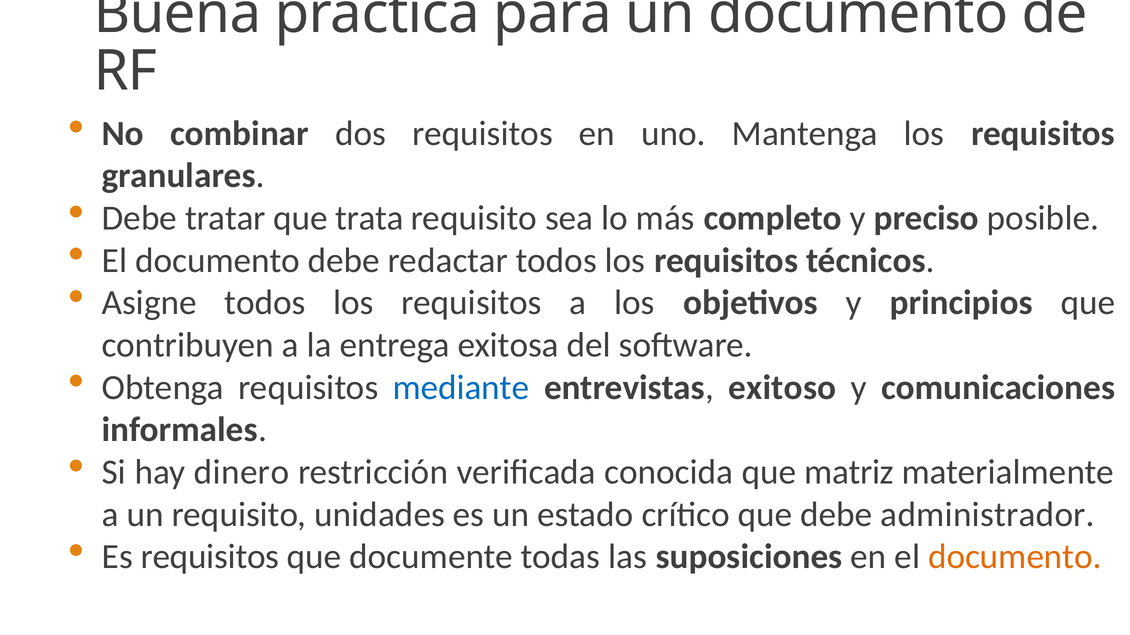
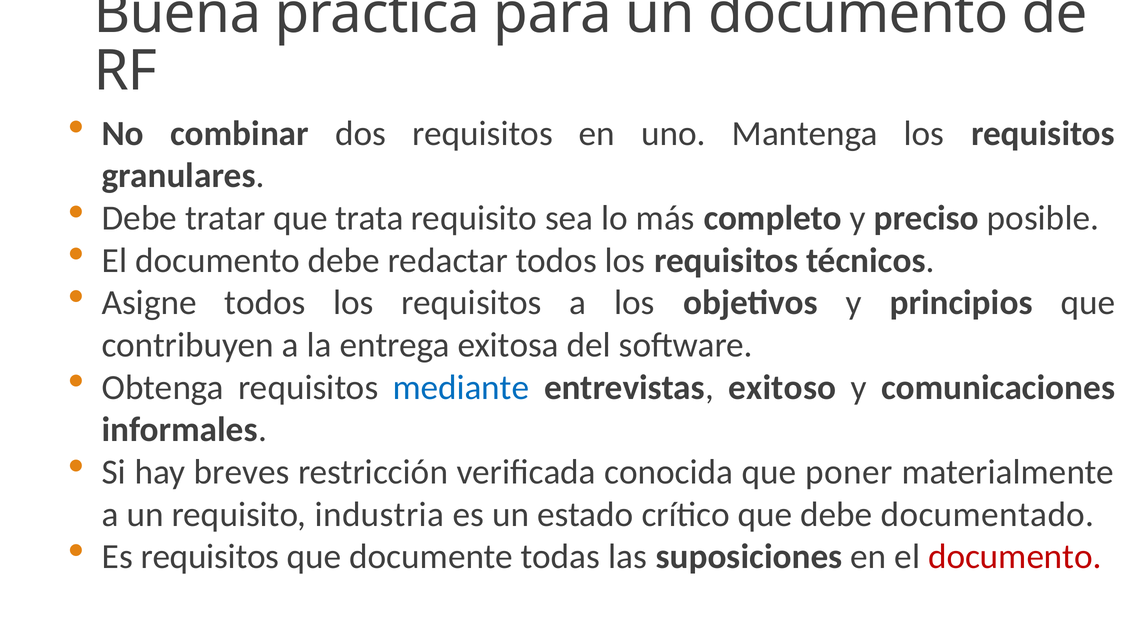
dinero: dinero -> breves
matriz: matriz -> poner
unidades: unidades -> industria
administrador: administrador -> documentado
documento at (1015, 557) colour: orange -> red
